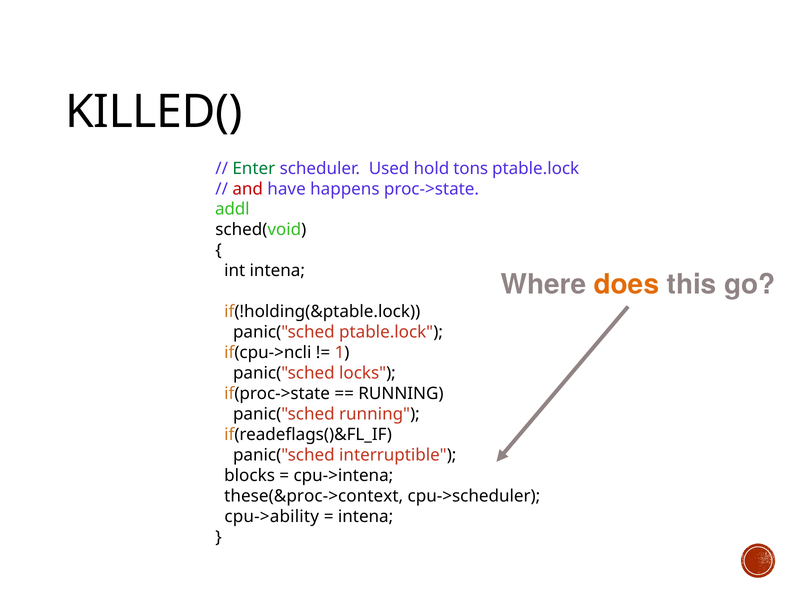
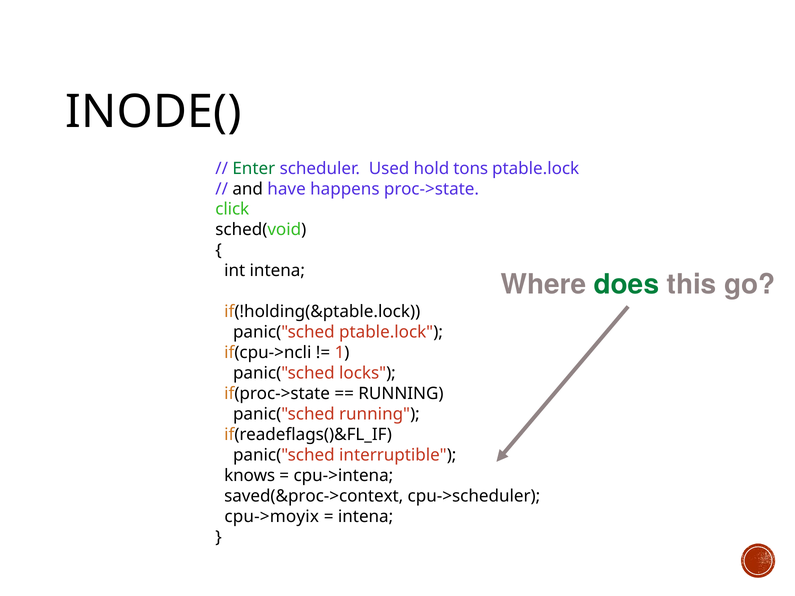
KILLED(: KILLED( -> INODE(
and colour: red -> black
addl: addl -> click
does colour: orange -> green
blocks: blocks -> knows
these(&proc->context: these(&proc->context -> saved(&proc->context
cpu->ability: cpu->ability -> cpu->moyix
